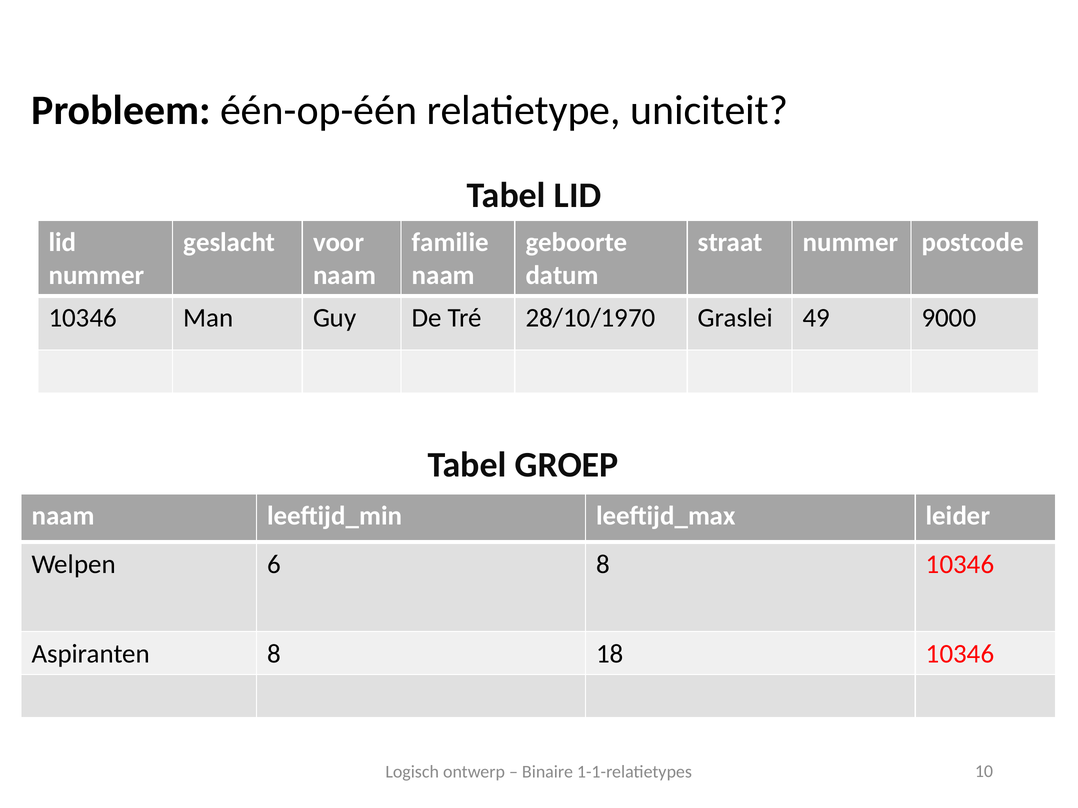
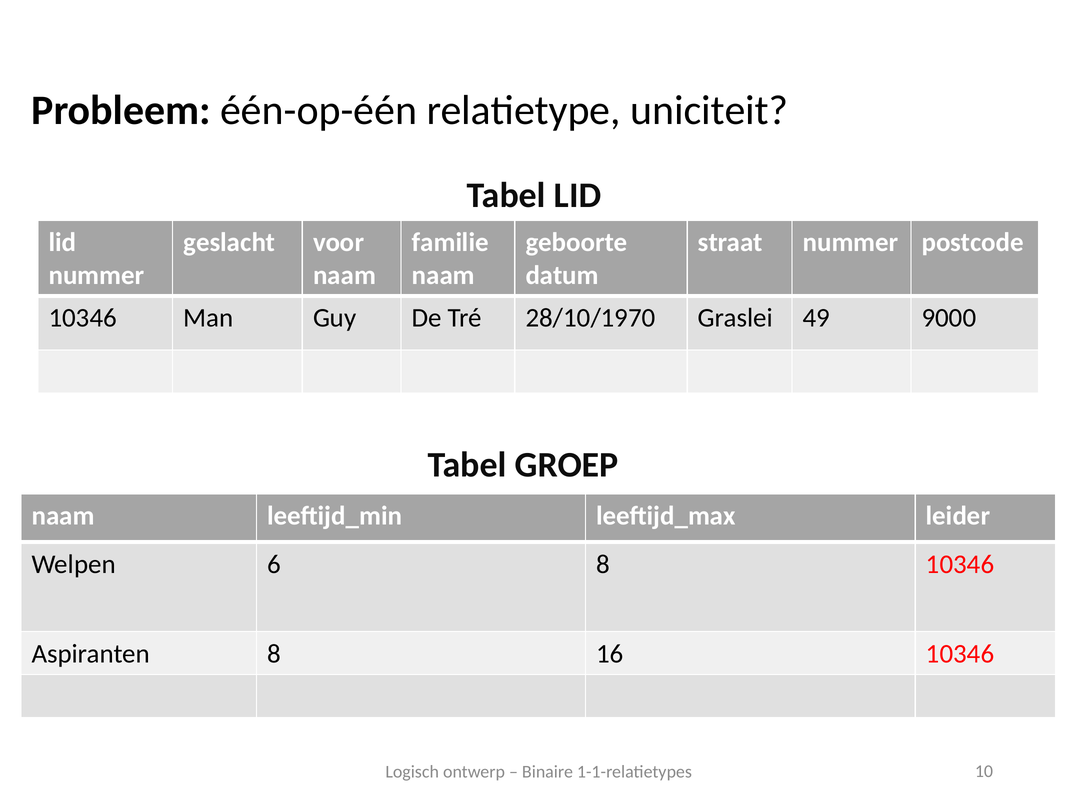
18: 18 -> 16
